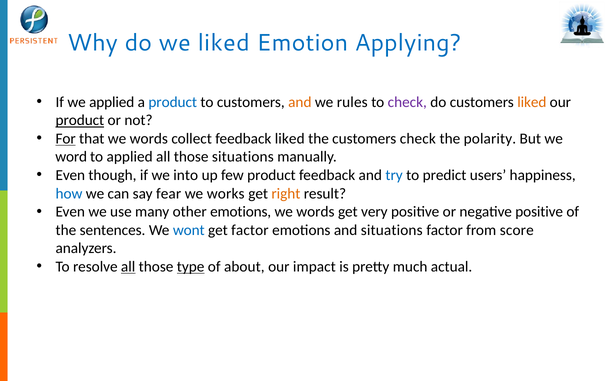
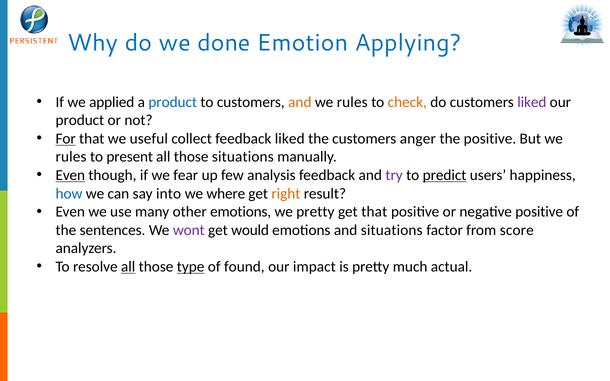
we liked: liked -> done
check at (407, 102) colour: purple -> orange
liked at (532, 102) colour: orange -> purple
product at (80, 120) underline: present -> none
that we words: words -> useful
customers check: check -> anger
the polarity: polarity -> positive
word at (71, 157): word -> rules
to applied: applied -> present
Even at (70, 175) underline: none -> present
into: into -> fear
few product: product -> analysis
try colour: blue -> purple
predict underline: none -> present
fear: fear -> into
works: works -> where
words at (315, 212): words -> pretty
get very: very -> that
wont colour: blue -> purple
get factor: factor -> would
about: about -> found
